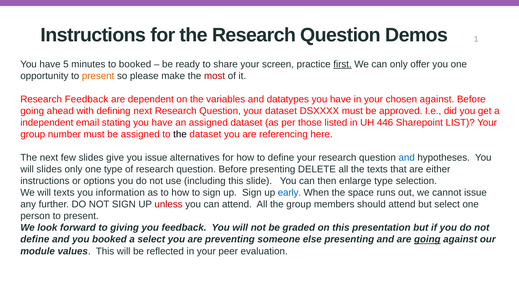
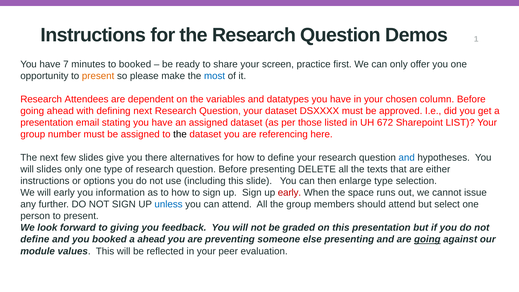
5: 5 -> 7
first underline: present -> none
most colour: red -> blue
Research Feedback: Feedback -> Attendees
chosen against: against -> column
independent at (47, 123): independent -> presentation
446: 446 -> 672
you issue: issue -> there
will texts: texts -> early
early at (289, 193) colour: blue -> red
unless colour: red -> blue
a select: select -> ahead
